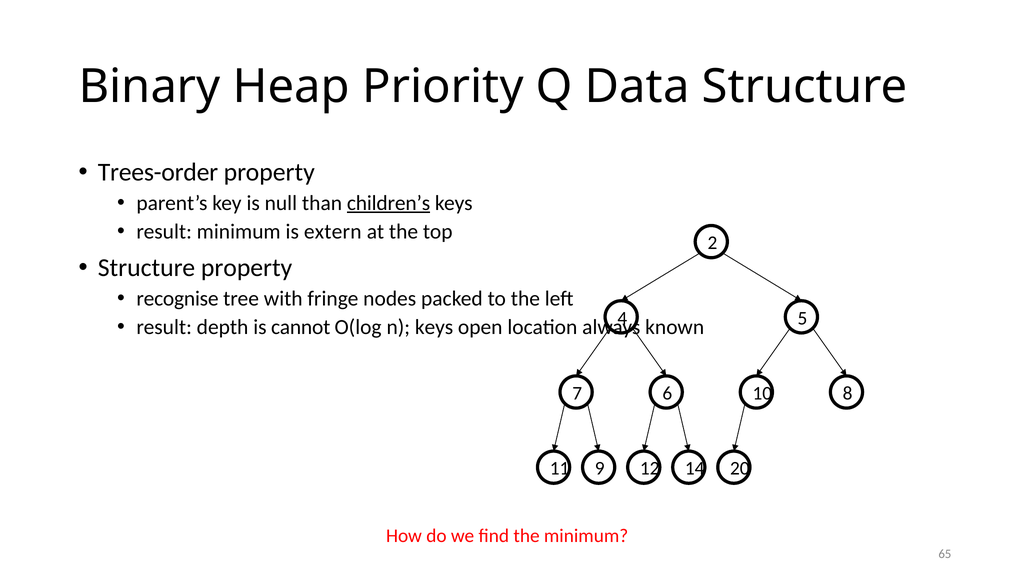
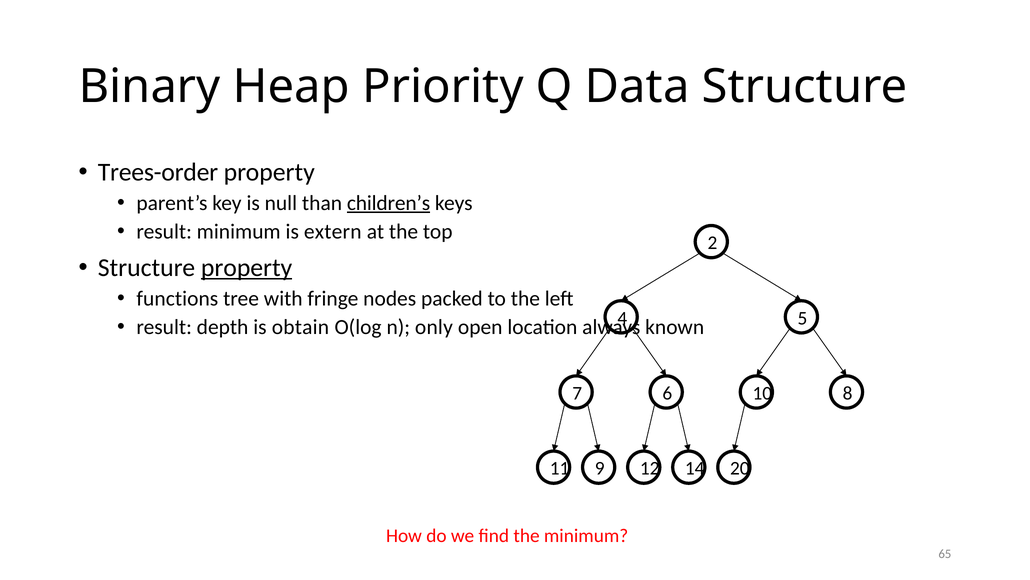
property at (247, 267) underline: none -> present
recognise: recognise -> functions
cannot: cannot -> obtain
n keys: keys -> only
